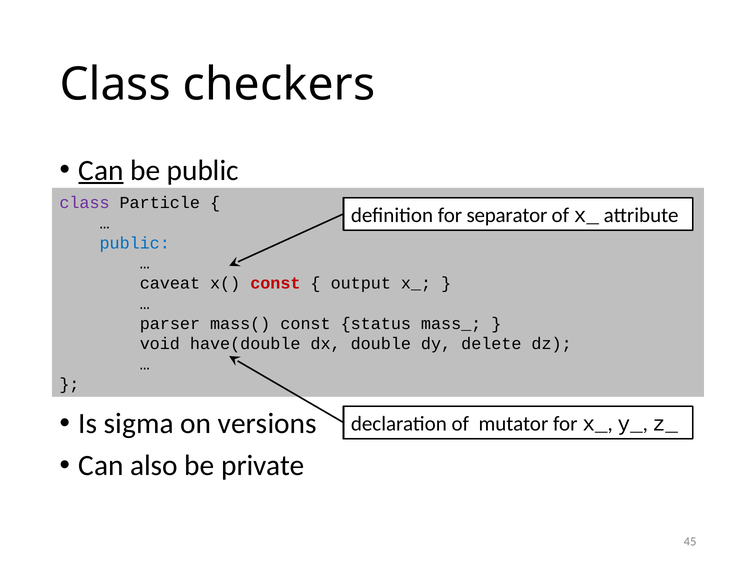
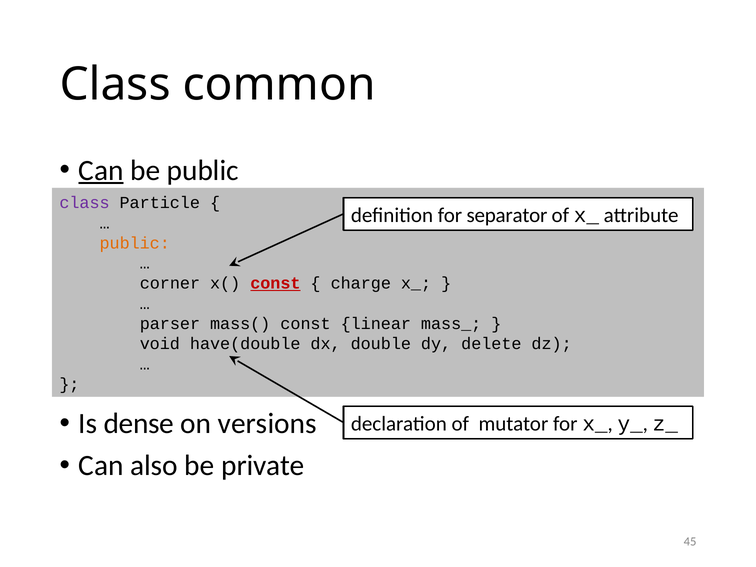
checkers: checkers -> common
public at (135, 243) colour: blue -> orange
caveat: caveat -> corner
const at (275, 283) underline: none -> present
output: output -> charge
status: status -> linear
sigma: sigma -> dense
